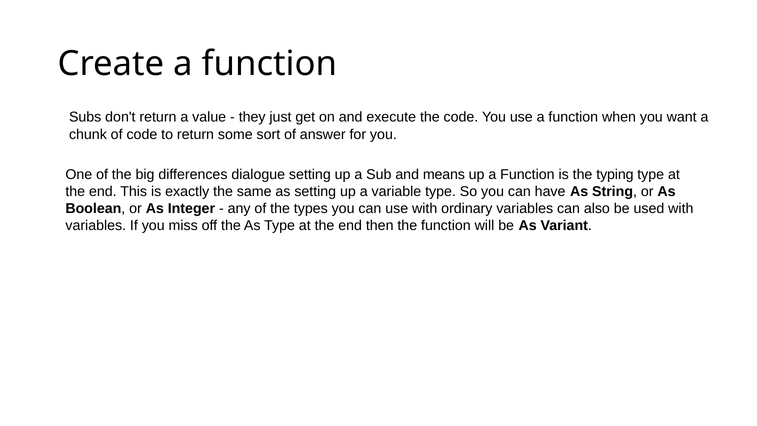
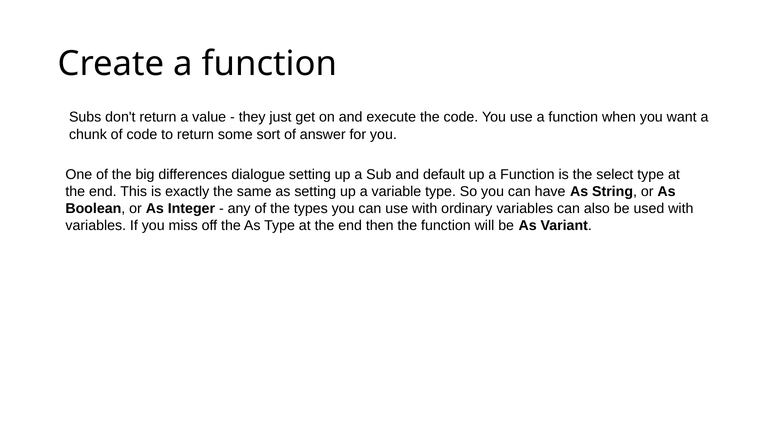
means: means -> default
typing: typing -> select
